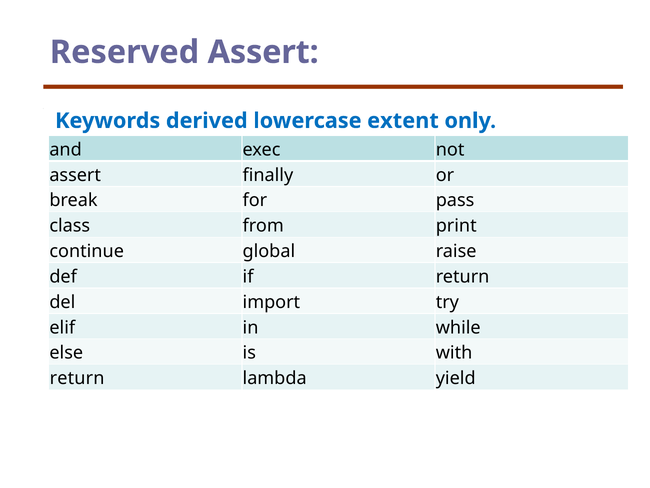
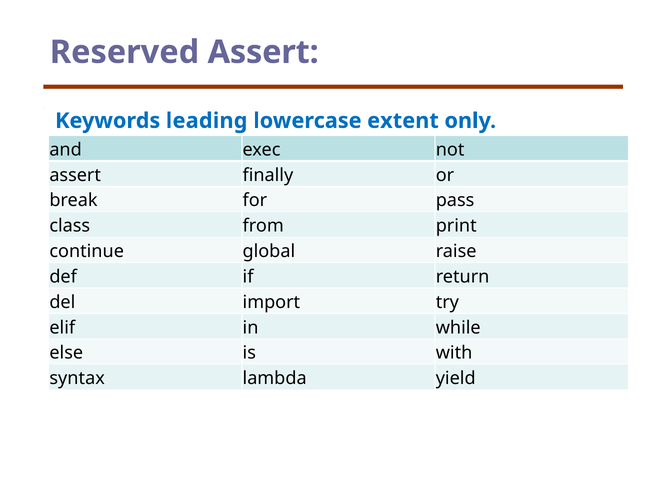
derived: derived -> leading
return at (77, 378): return -> syntax
